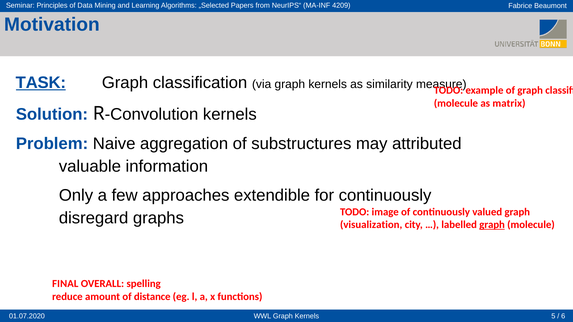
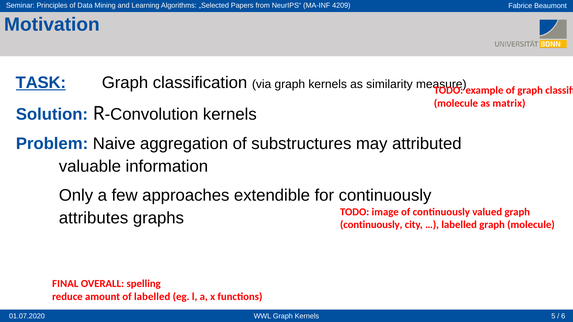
disregard: disregard -> attributes
visualization at (371, 225): visualization -> continuously
graph at (492, 225) underline: present -> none
of distance: distance -> labelled
